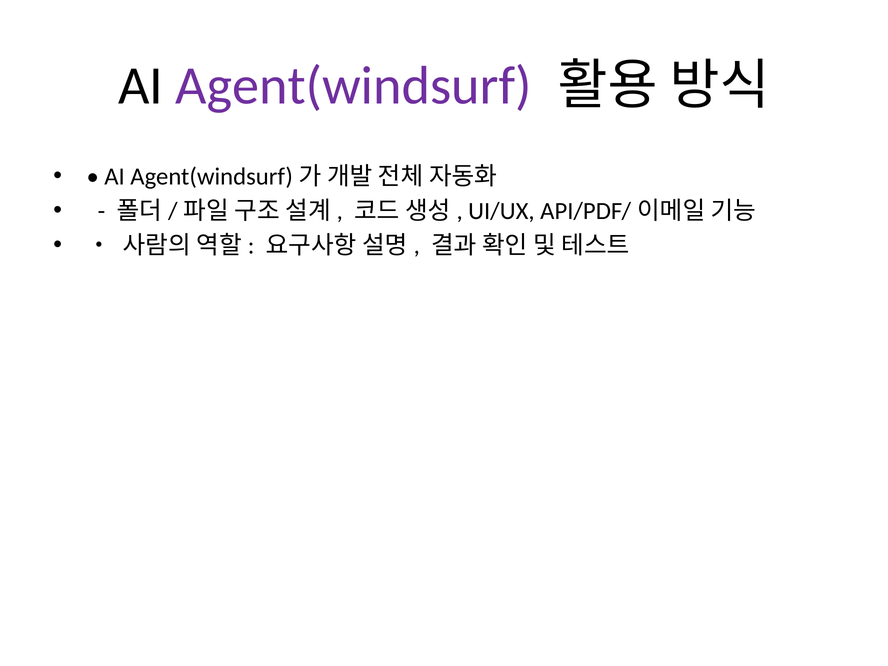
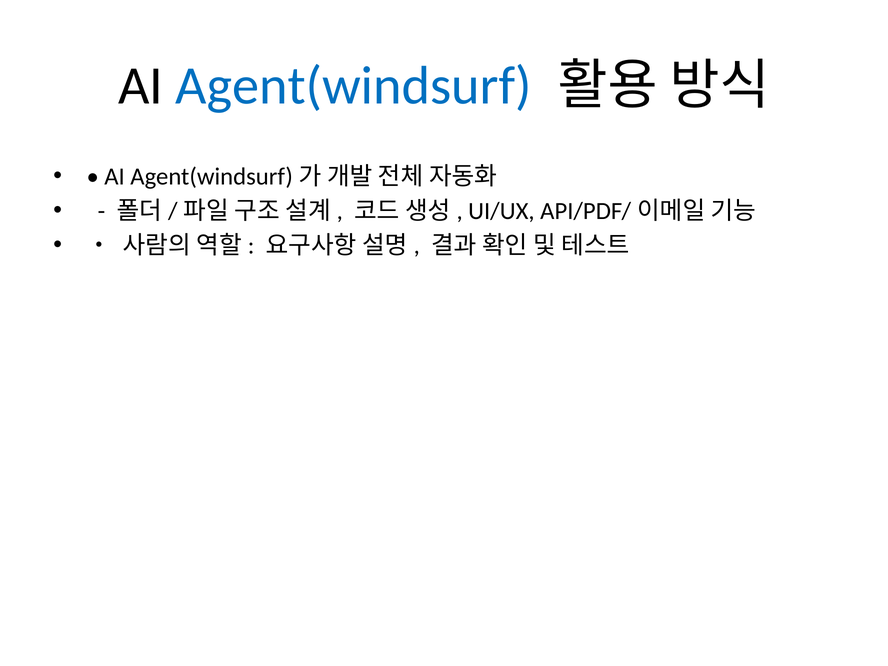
Agent(windsurf colour: purple -> blue
